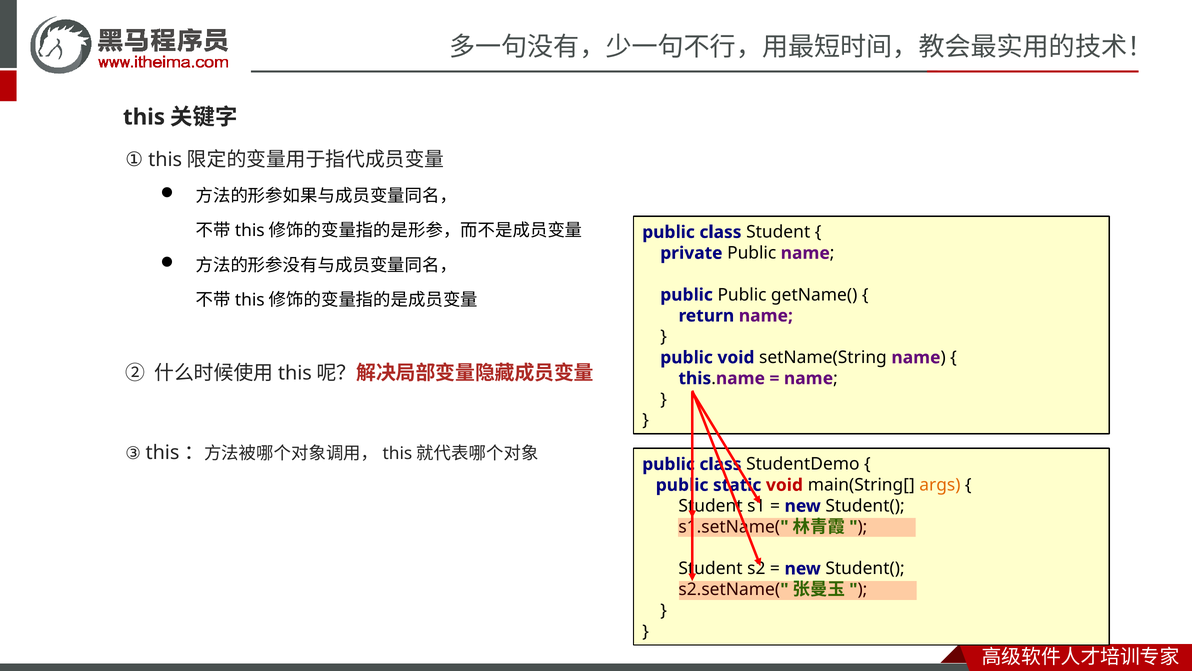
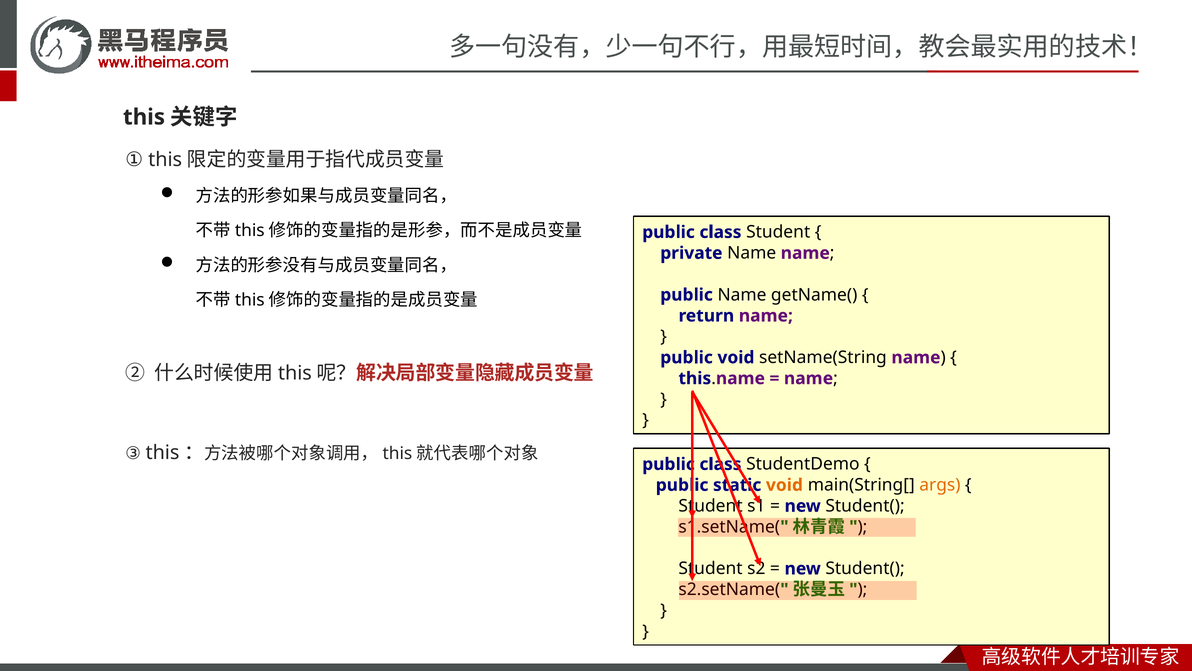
private Public: Public -> Name
public Public: Public -> Name
void at (784, 485) colour: red -> orange
